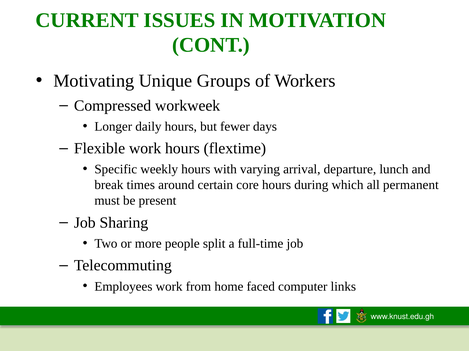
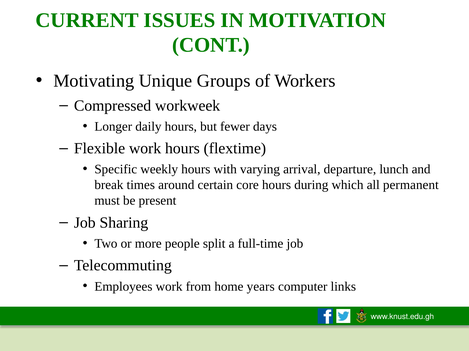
faced: faced -> years
